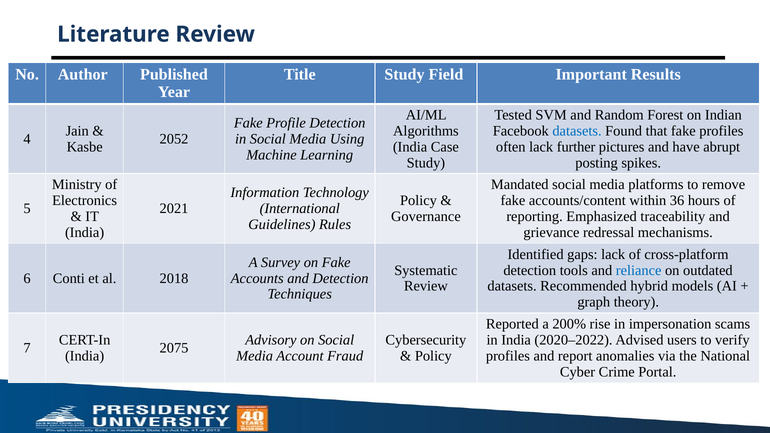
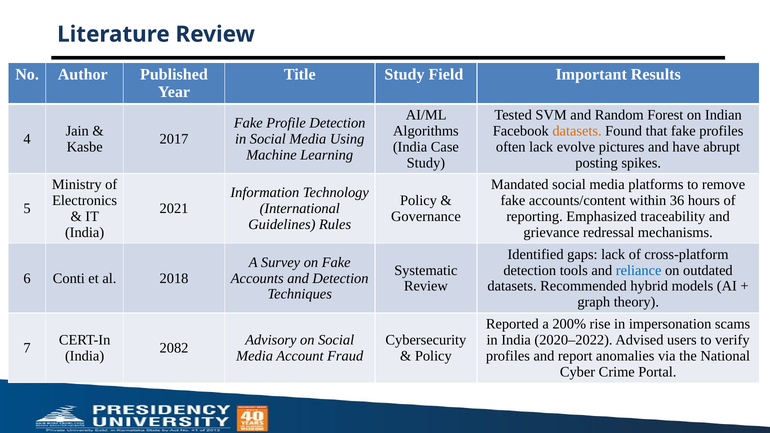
datasets at (577, 131) colour: blue -> orange
2052: 2052 -> 2017
further: further -> evolve
2075: 2075 -> 2082
